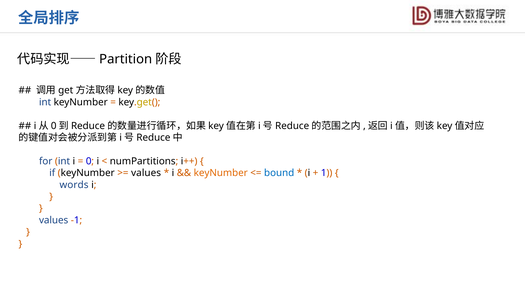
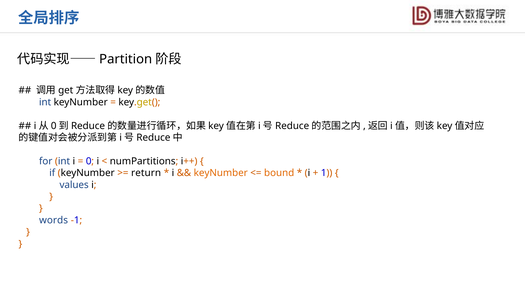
values at (146, 173): values -> return
bound colour: blue -> orange
words: words -> values
values at (54, 220): values -> words
